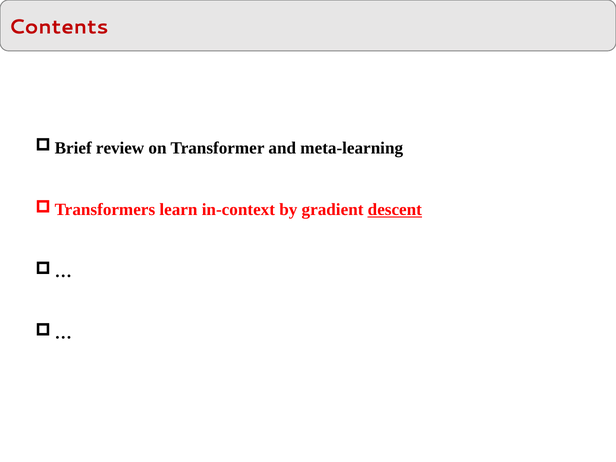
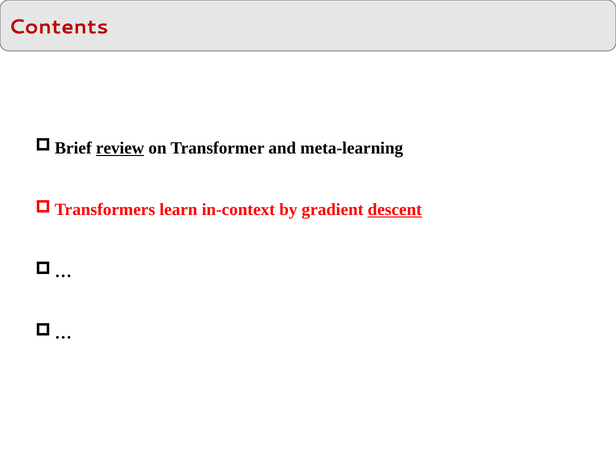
review underline: none -> present
